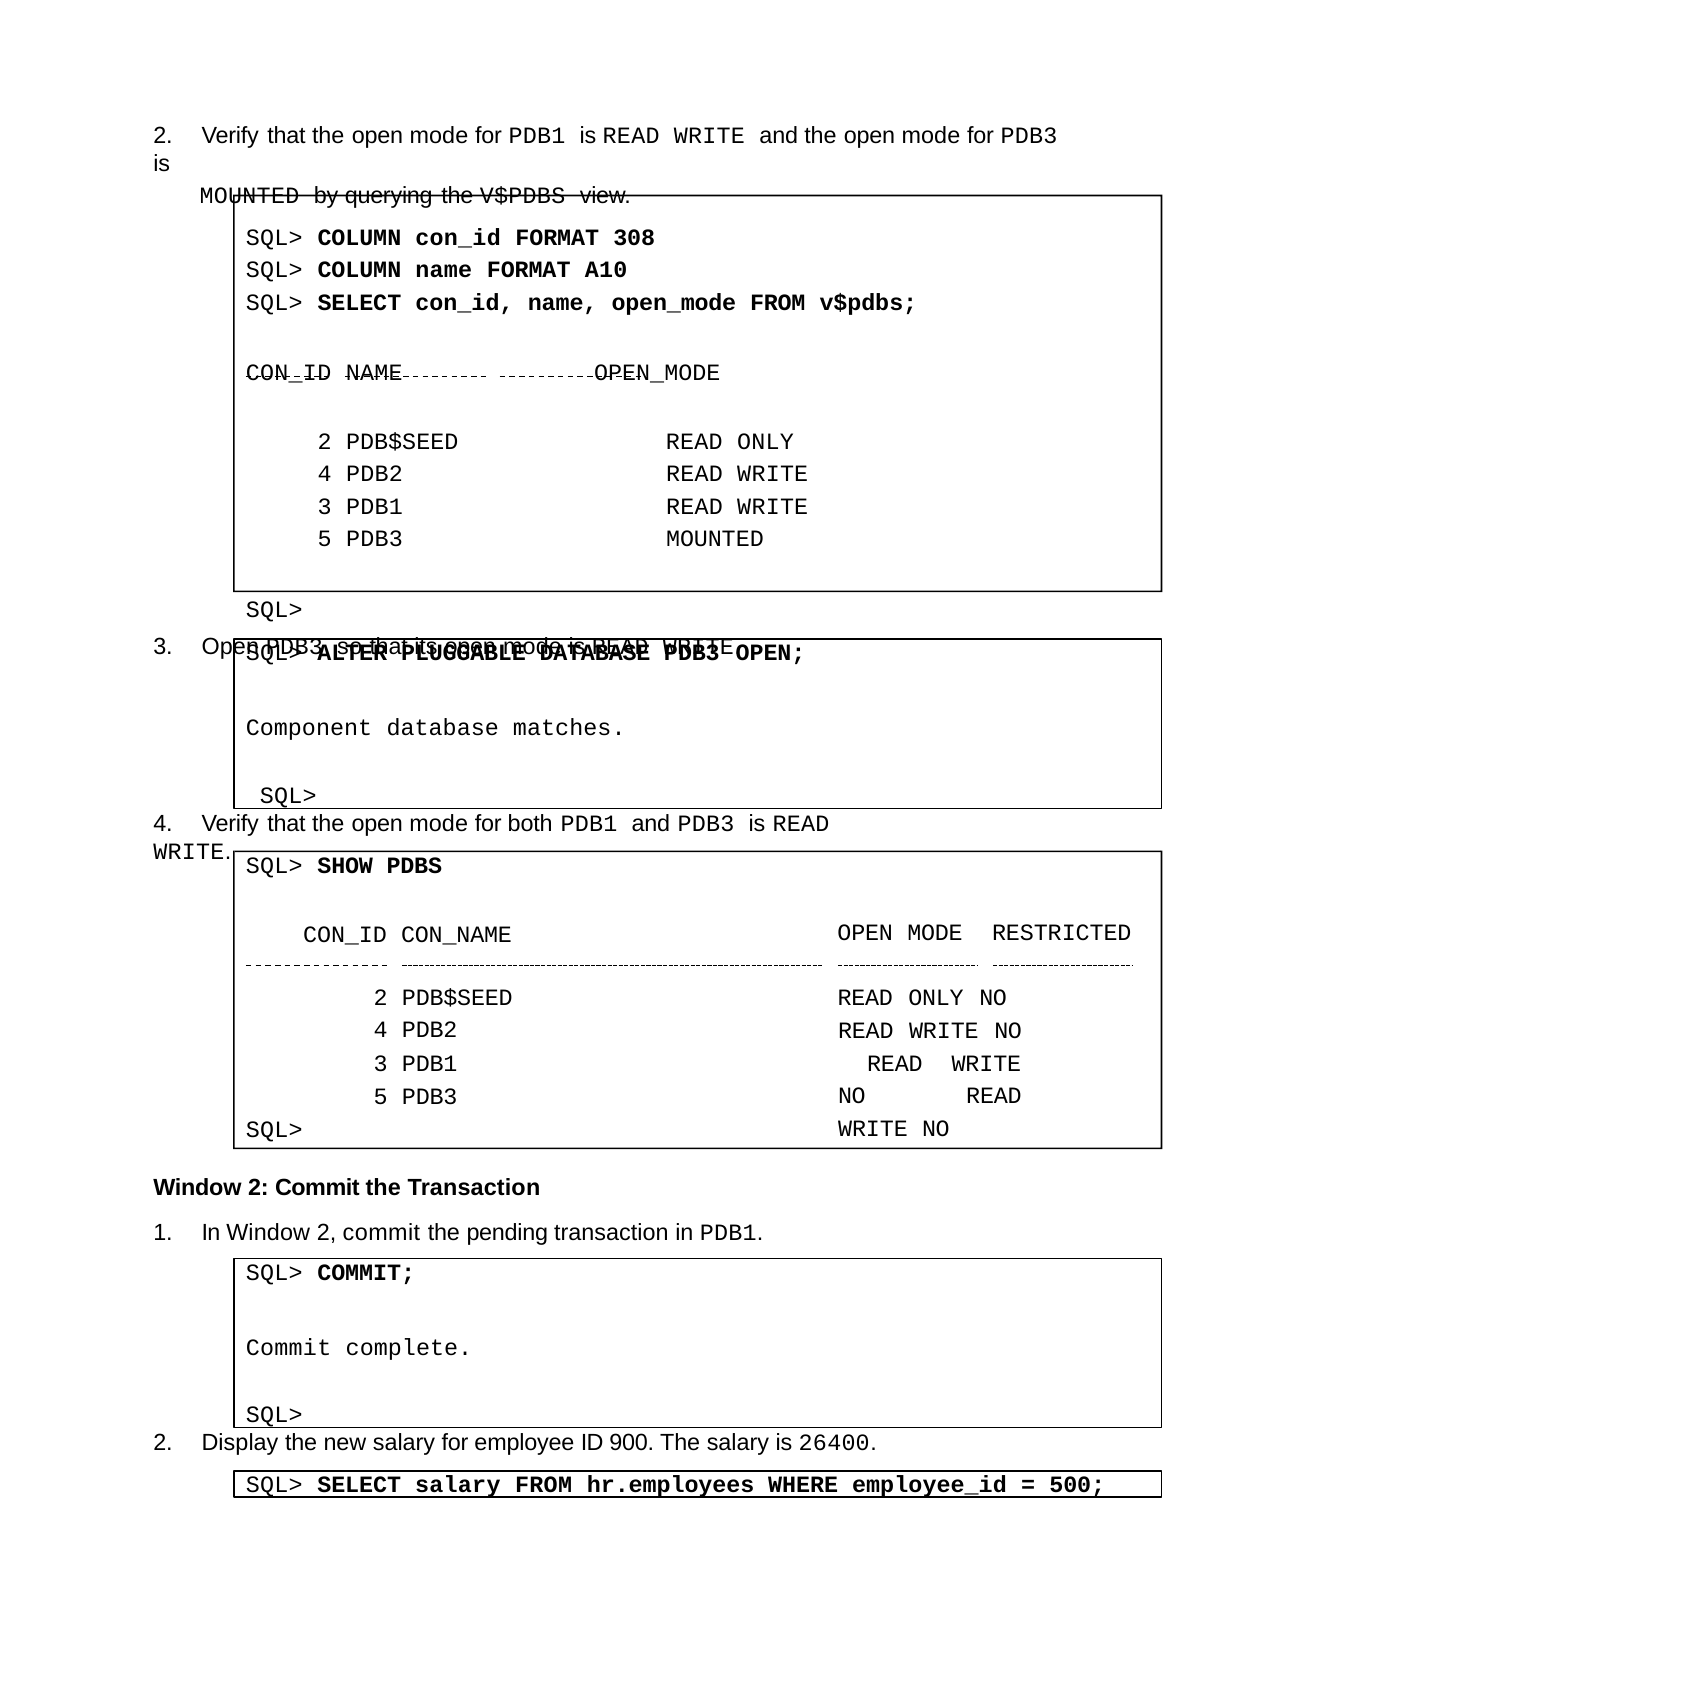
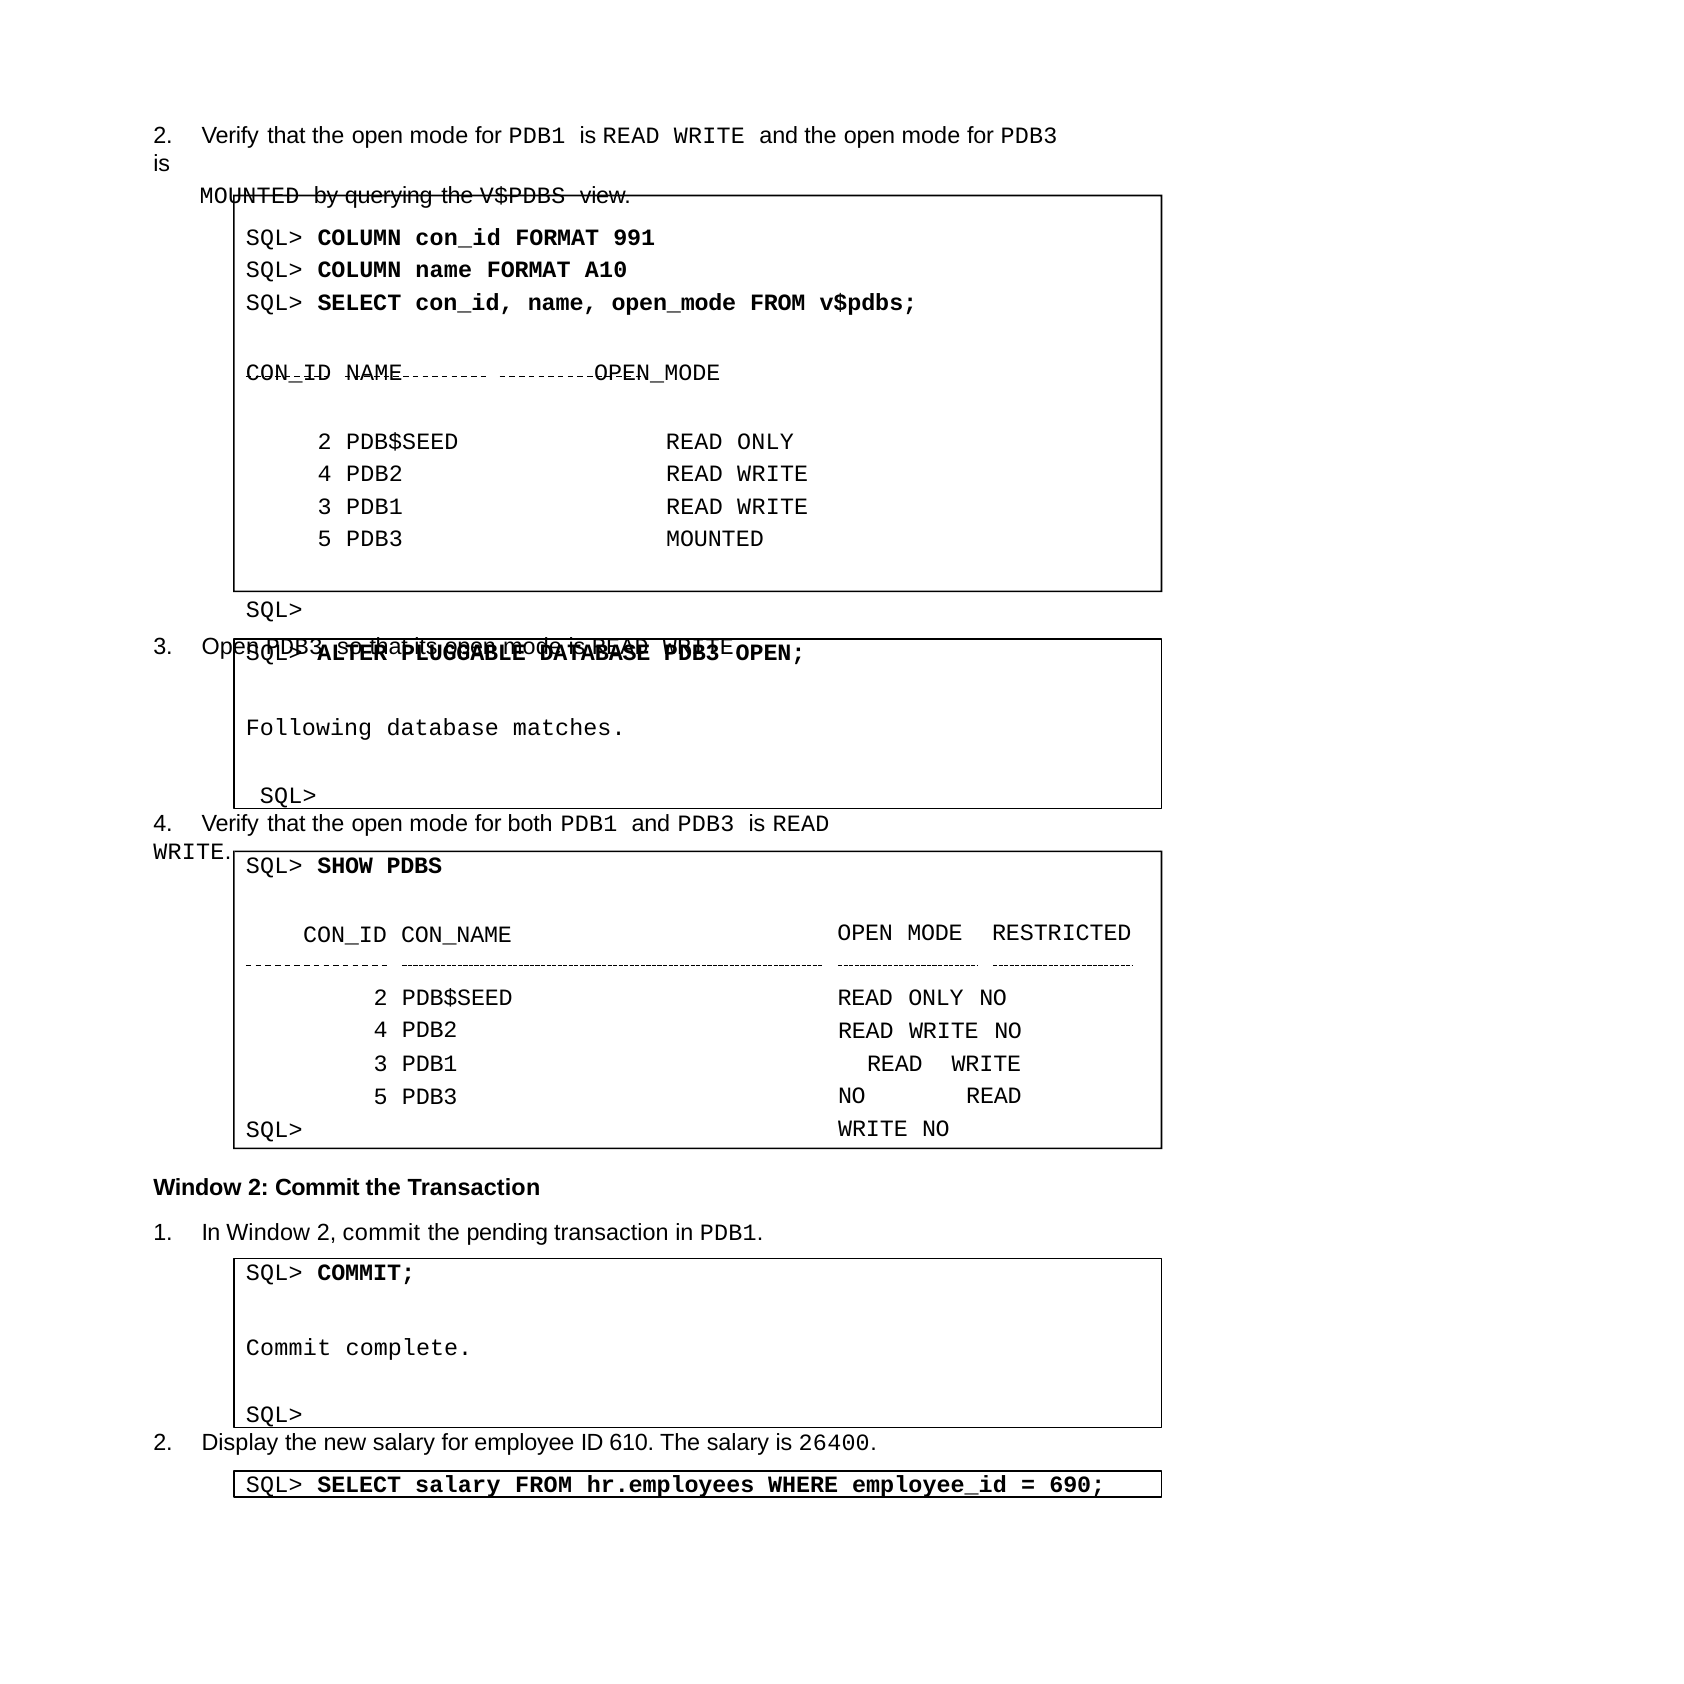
308: 308 -> 991
Component: Component -> Following
900: 900 -> 610
500: 500 -> 690
